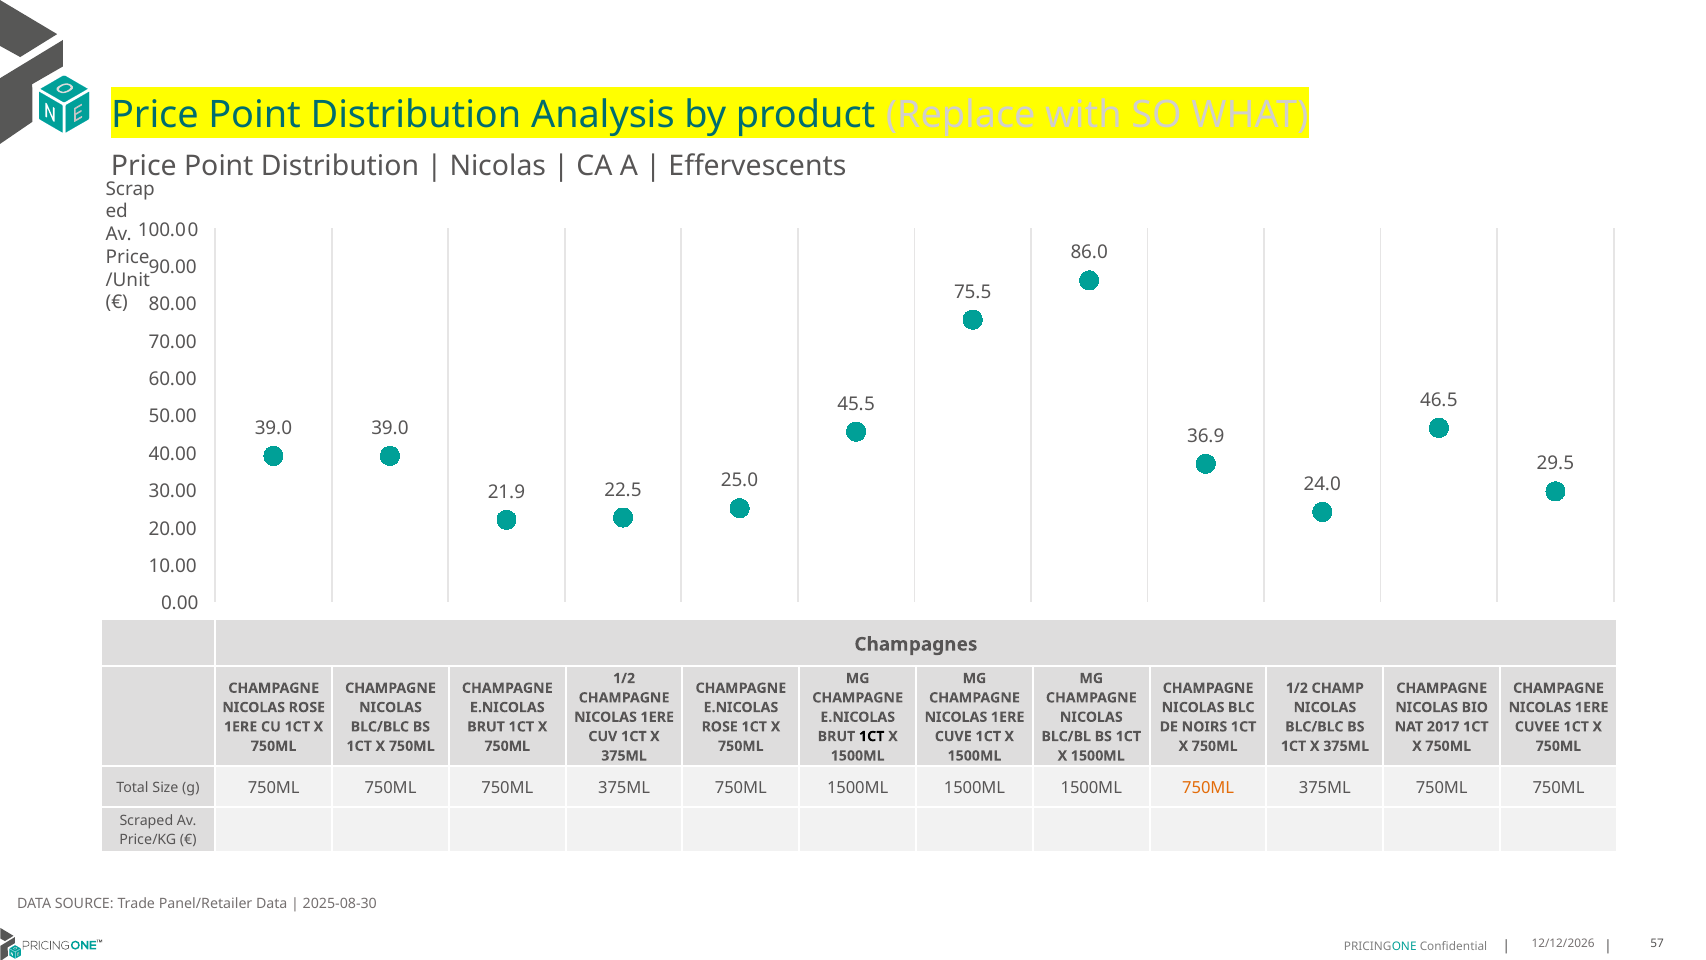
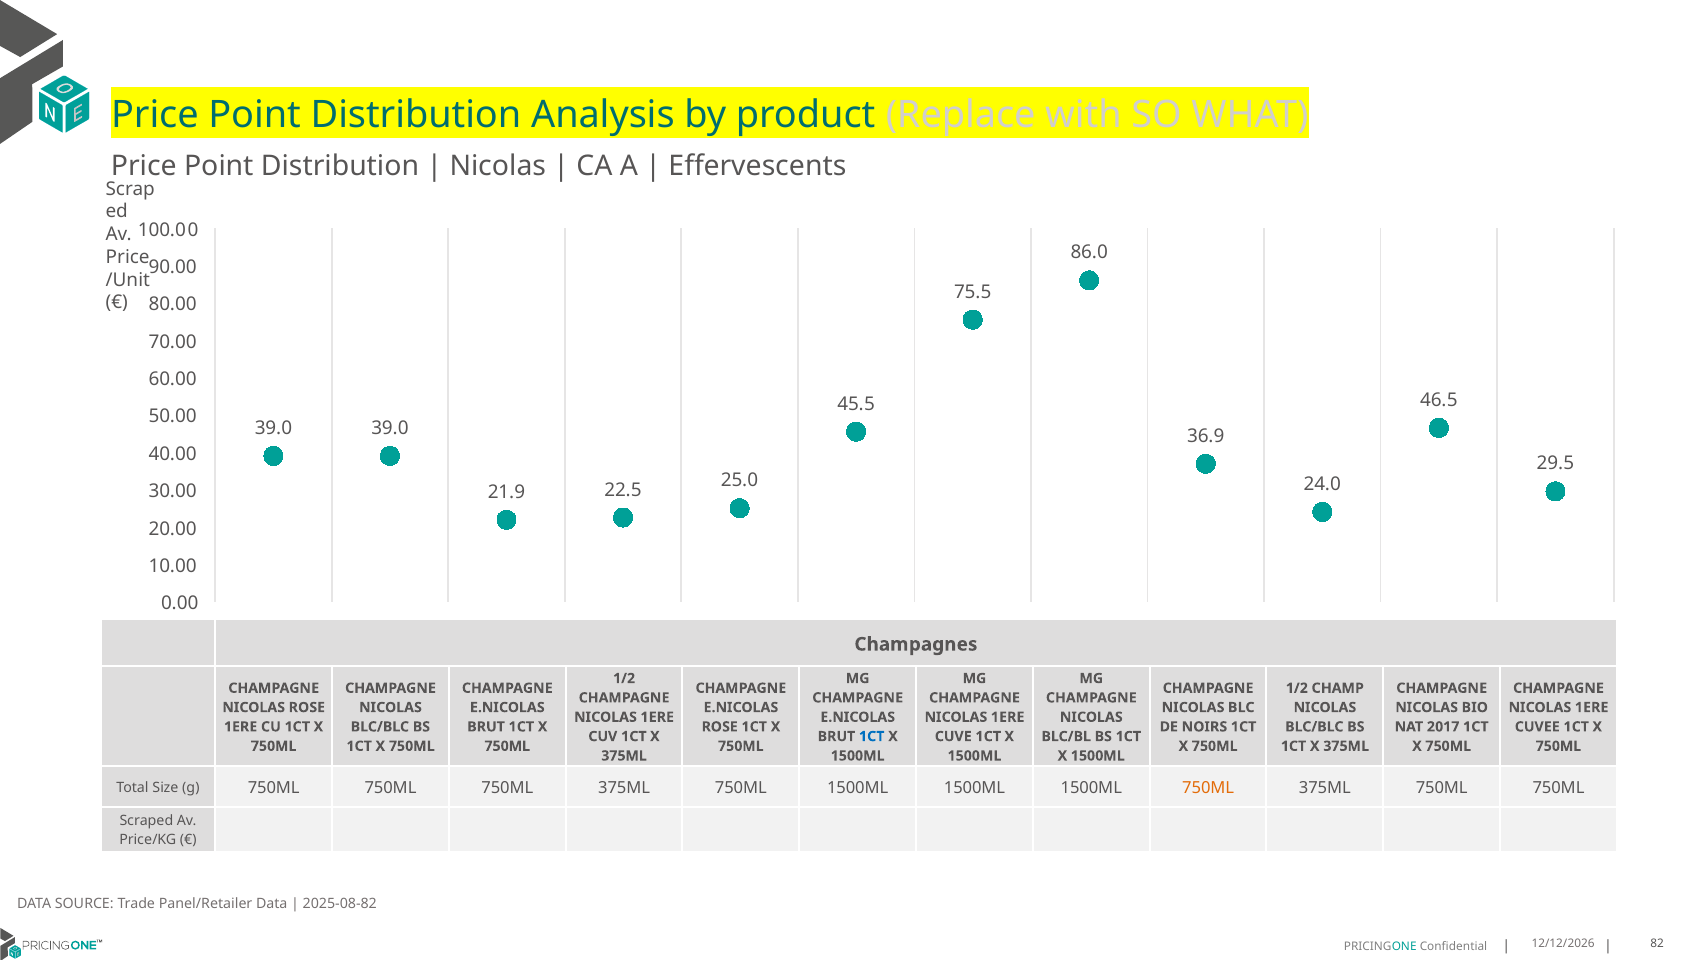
1CT at (872, 736) colour: black -> blue
2025-08-30: 2025-08-30 -> 2025-08-82
57: 57 -> 82
